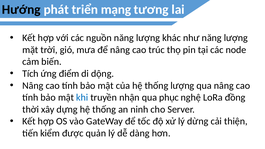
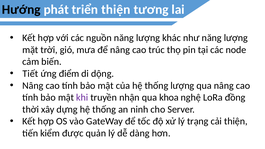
triển mạng: mạng -> thiện
Tích: Tích -> Tiết
khi colour: blue -> purple
phục: phục -> khoa
dừng: dừng -> trạng
